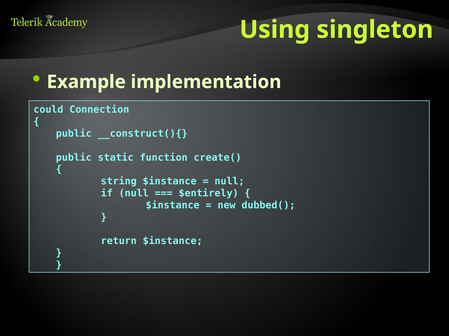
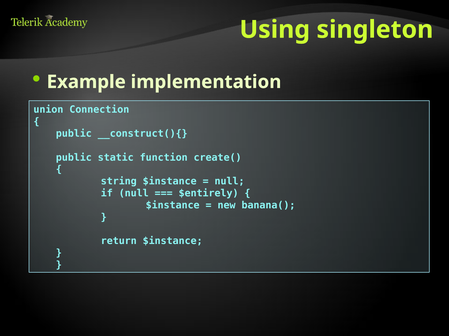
could: could -> union
dubbed(: dubbed( -> banana(
